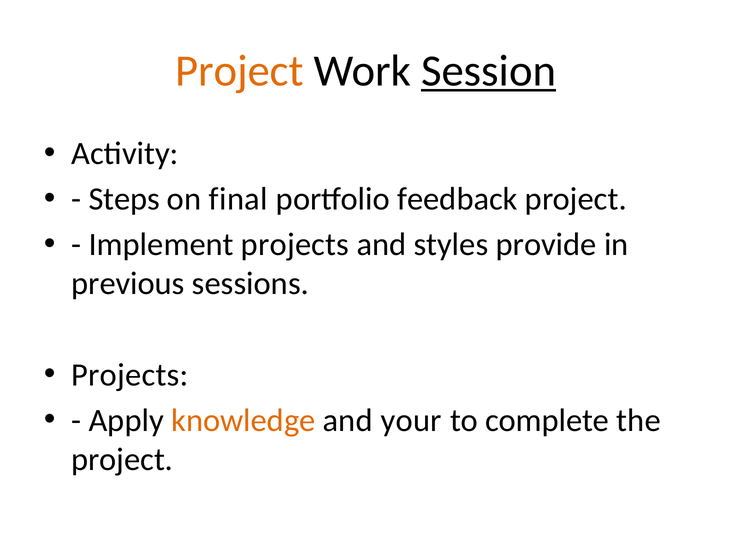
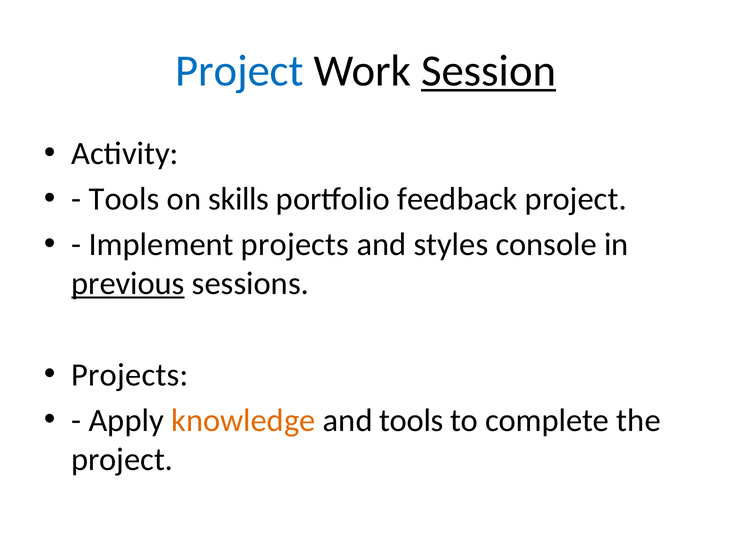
Project at (239, 71) colour: orange -> blue
Steps at (124, 199): Steps -> Tools
final: final -> skills
provide: provide -> console
previous underline: none -> present
and your: your -> tools
